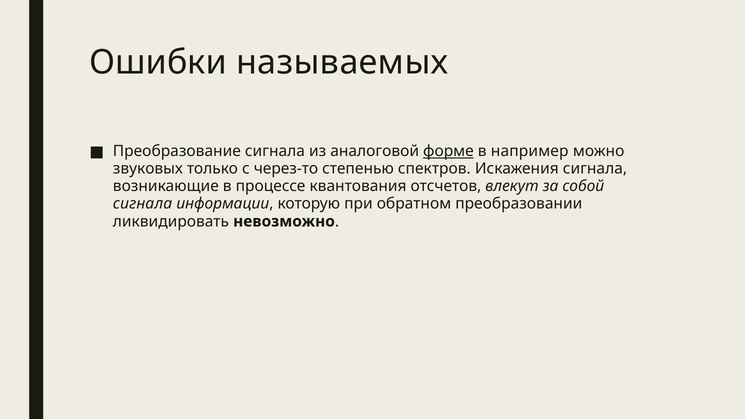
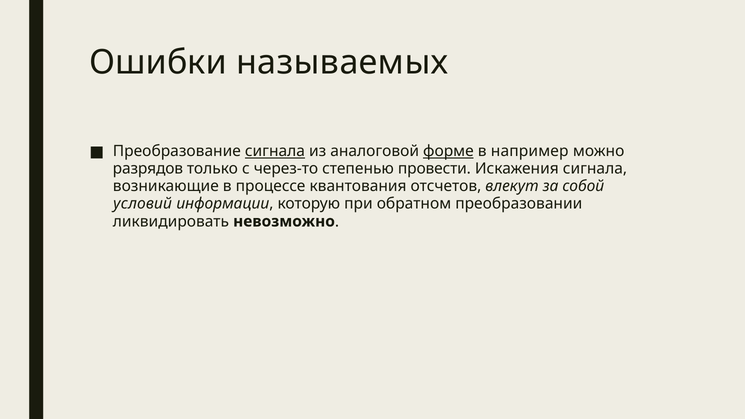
сигнала at (275, 151) underline: none -> present
звуковых: звуковых -> разрядов
спектров: спектров -> провести
сигнала at (143, 204): сигнала -> условий
